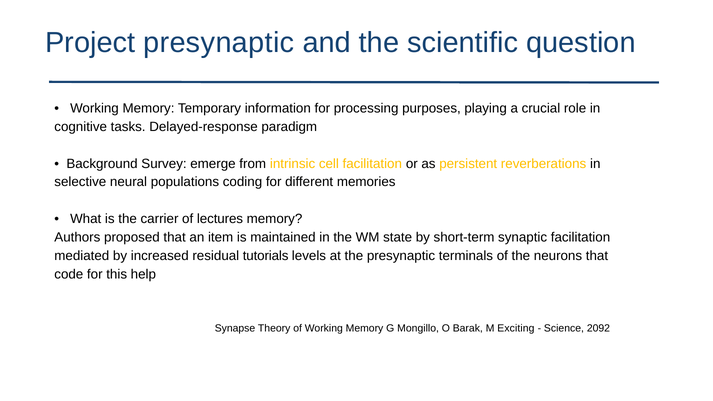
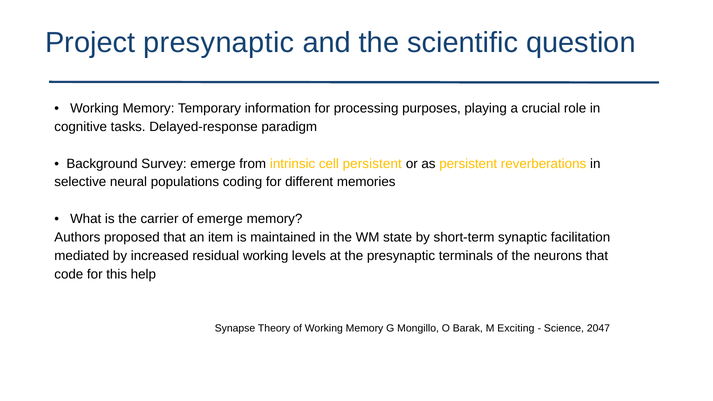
cell facilitation: facilitation -> persistent
of lectures: lectures -> emerge
residual tutorials: tutorials -> working
2092: 2092 -> 2047
